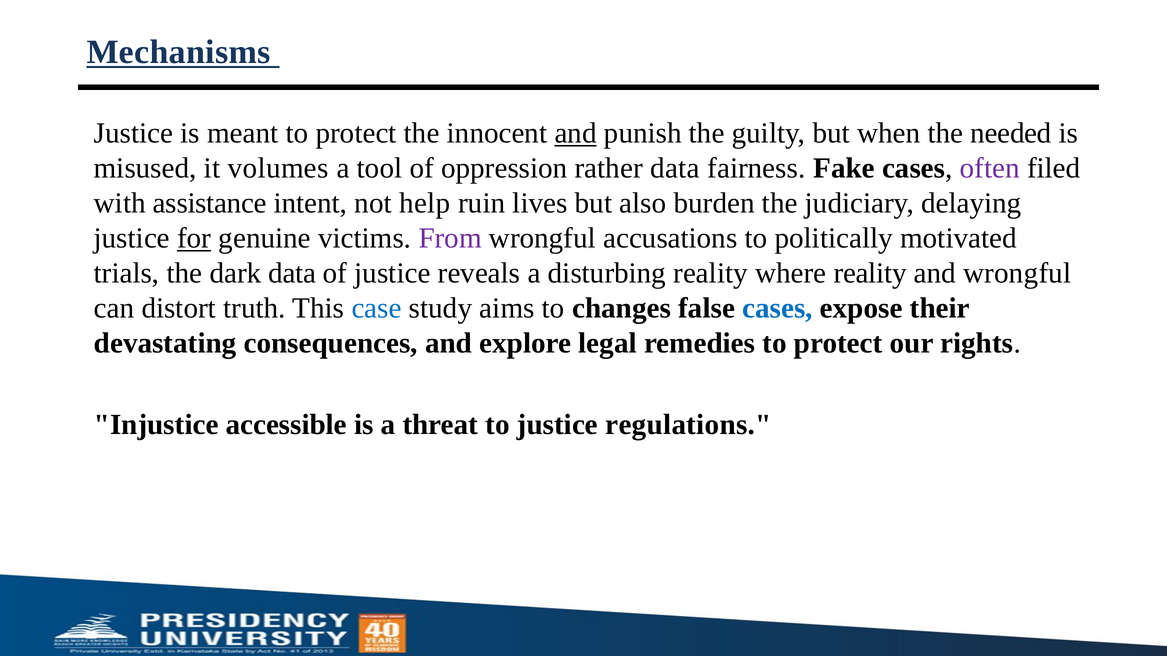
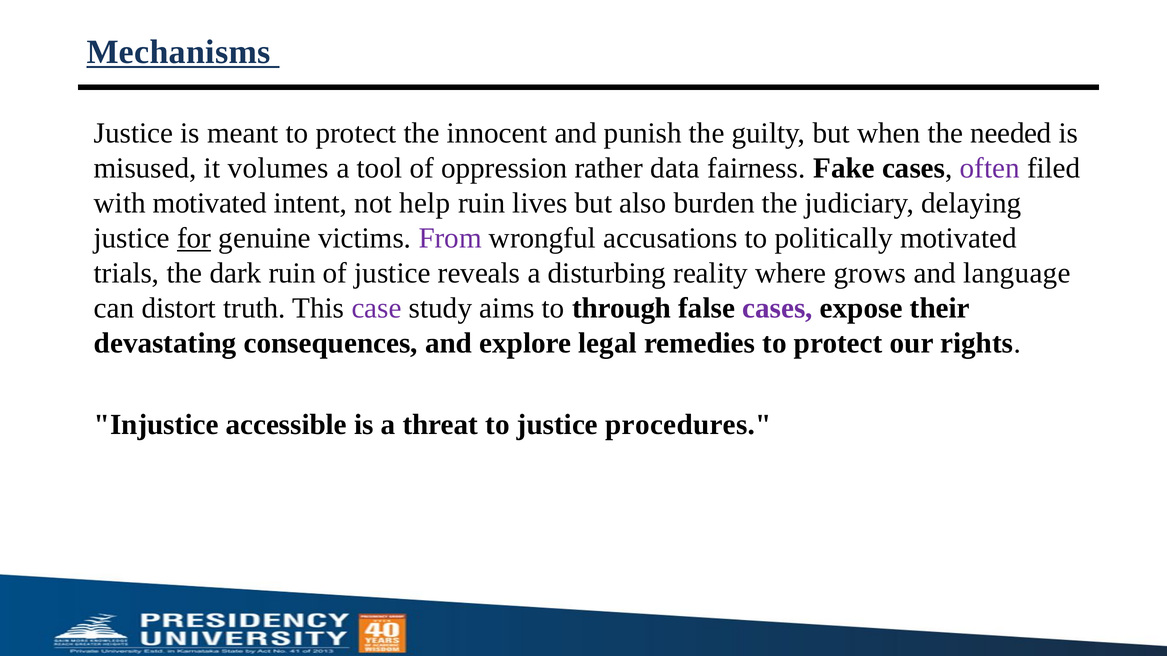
and at (576, 133) underline: present -> none
with assistance: assistance -> motivated
dark data: data -> ruin
where reality: reality -> grows
and wrongful: wrongful -> language
case colour: blue -> purple
changes: changes -> through
cases at (777, 308) colour: blue -> purple
regulations: regulations -> procedures
